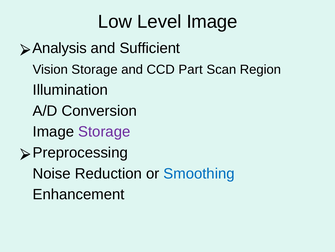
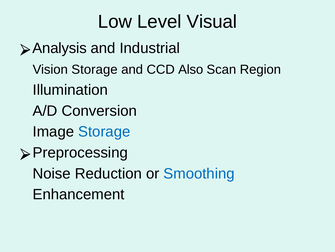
Level Image: Image -> Visual
Sufficient: Sufficient -> Industrial
Part: Part -> Also
Storage at (104, 131) colour: purple -> blue
